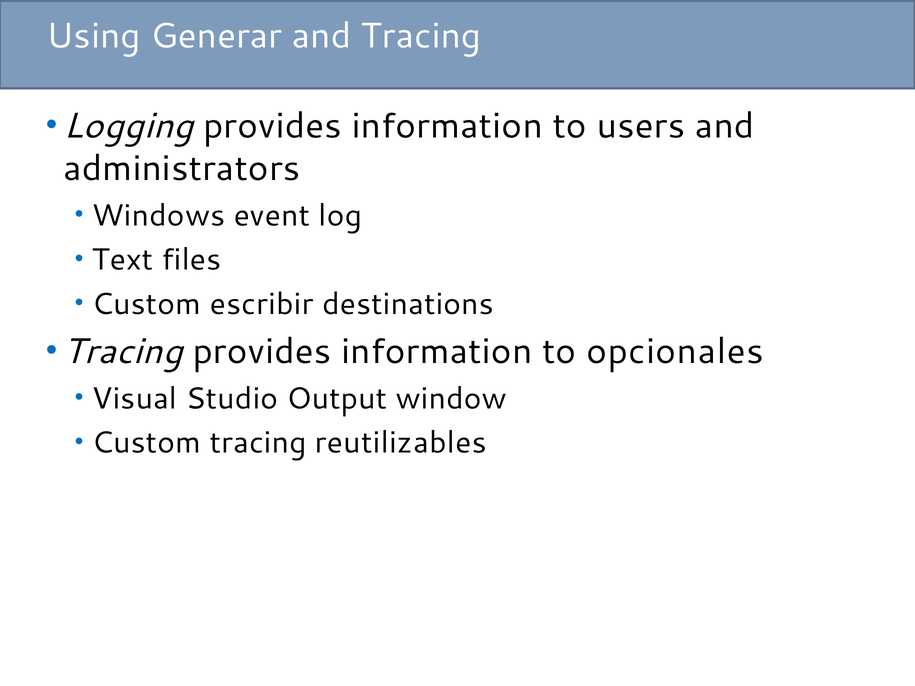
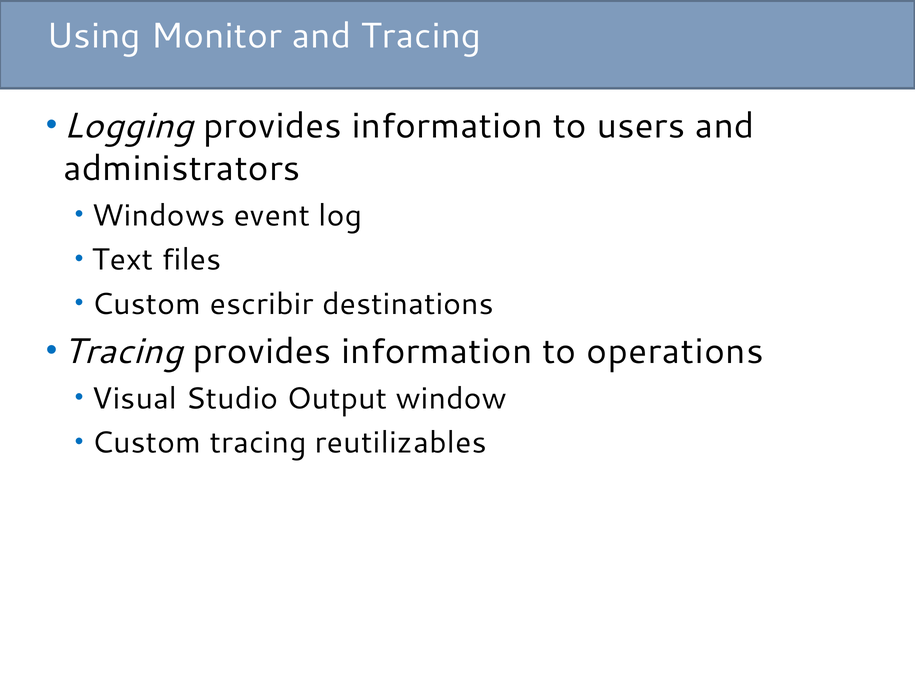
Generar: Generar -> Monitor
opcionales: opcionales -> operations
